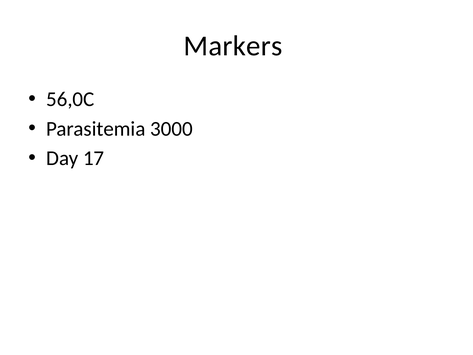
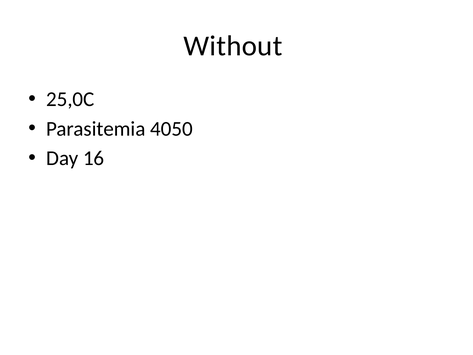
Markers: Markers -> Without
56,0C: 56,0C -> 25,0C
3000: 3000 -> 4050
17: 17 -> 16
